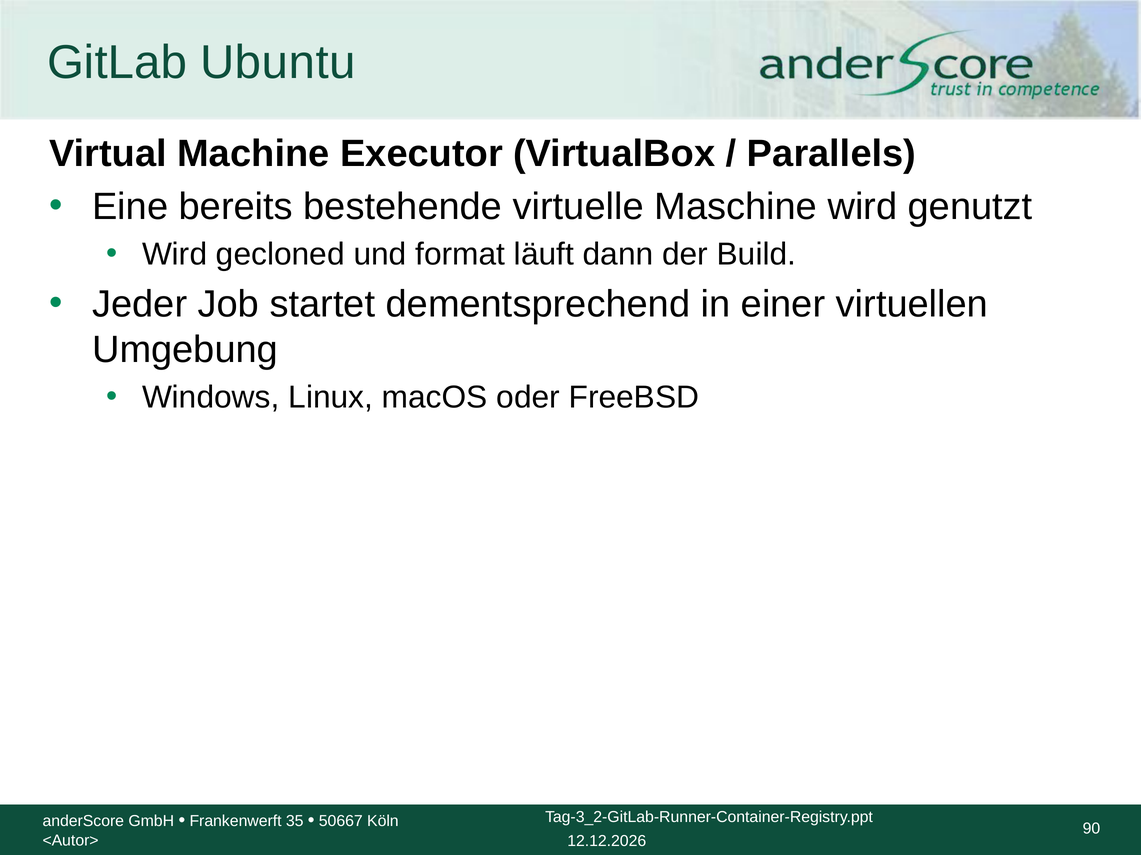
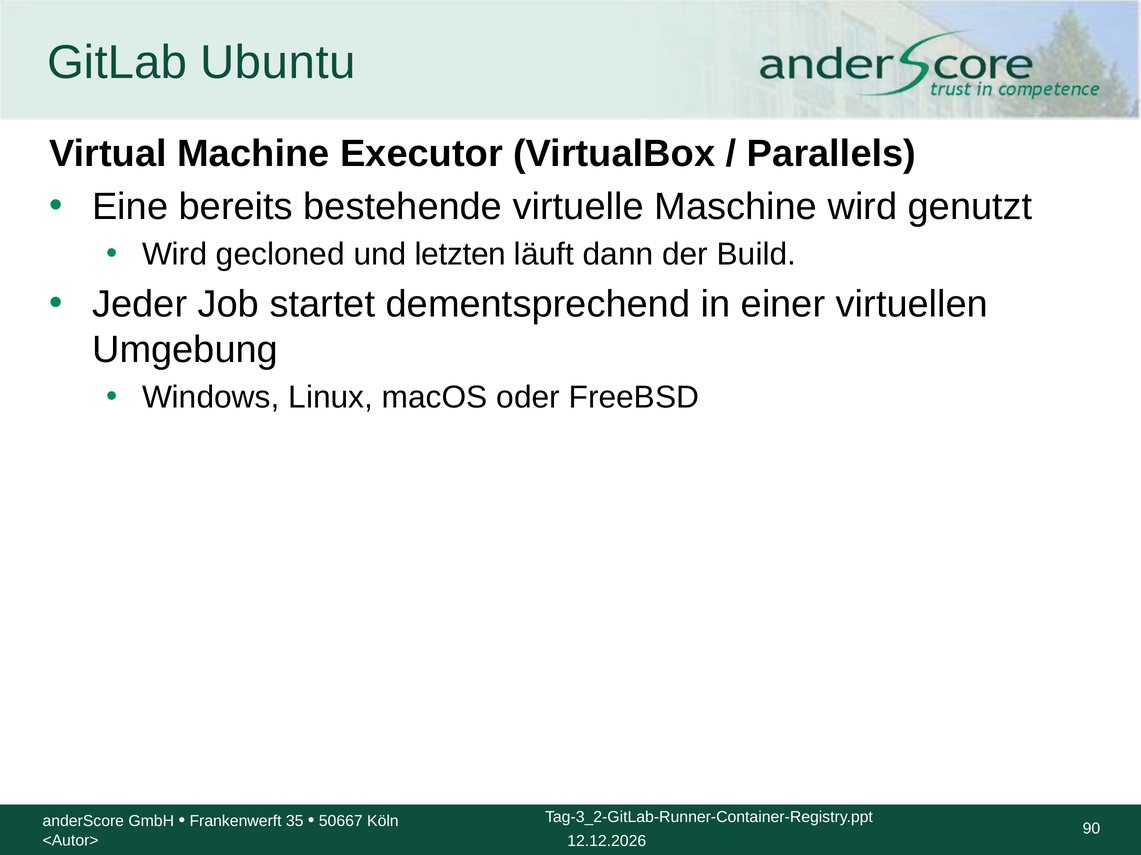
format: format -> letzten
